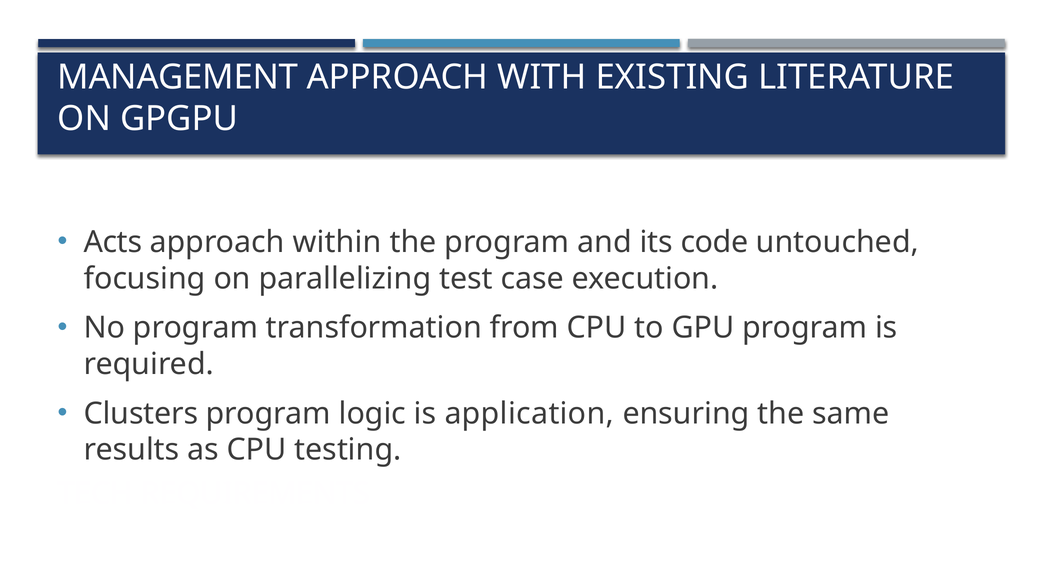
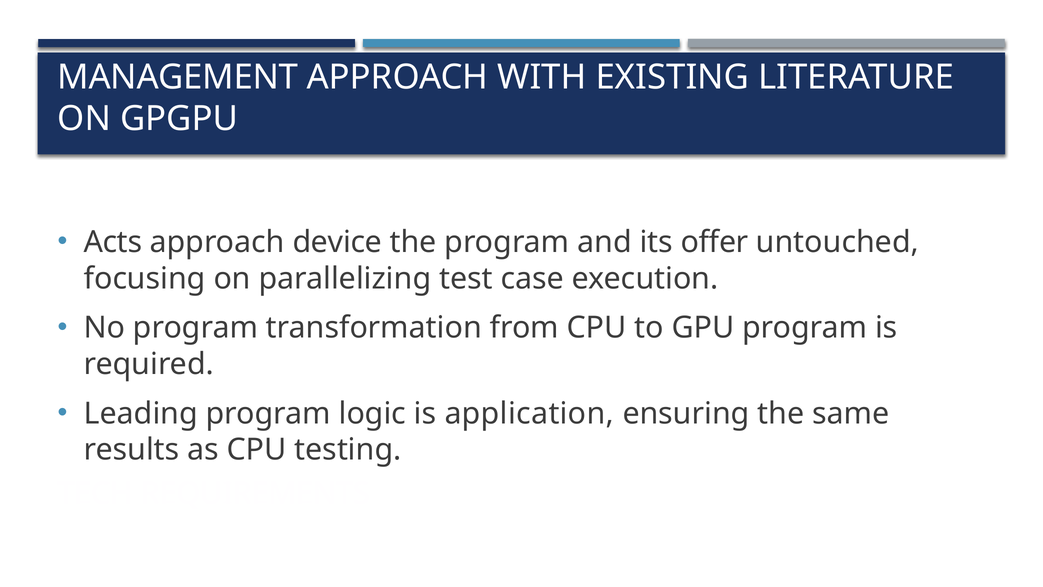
within: within -> device
code: code -> offer
Clusters: Clusters -> Leading
